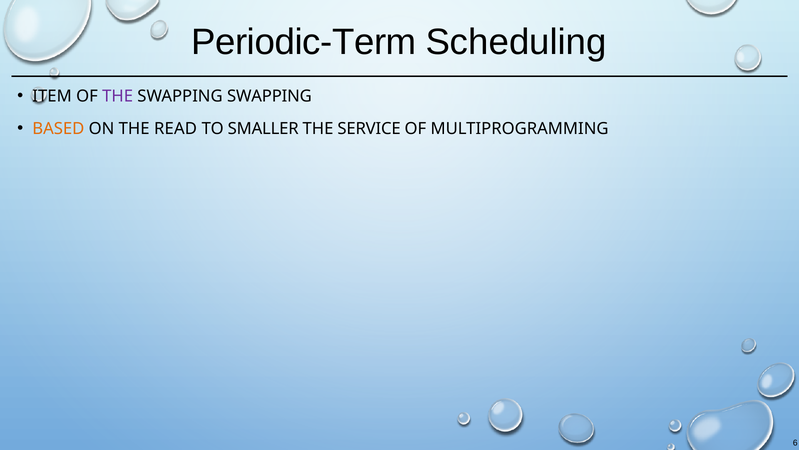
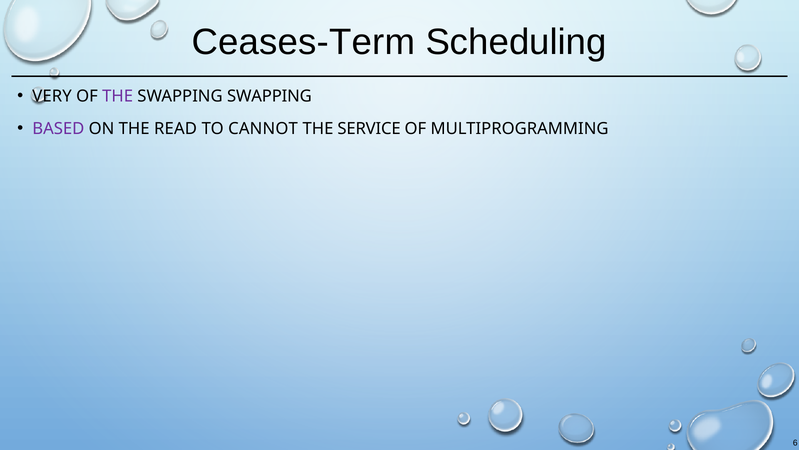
Periodic-Term: Periodic-Term -> Ceases-Term
ITEM: ITEM -> VERY
BASED colour: orange -> purple
SMALLER: SMALLER -> CANNOT
